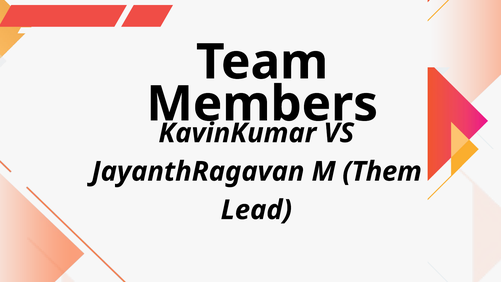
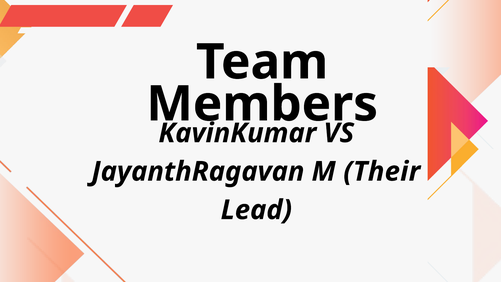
Them: Them -> Their
